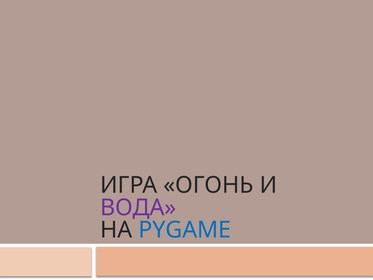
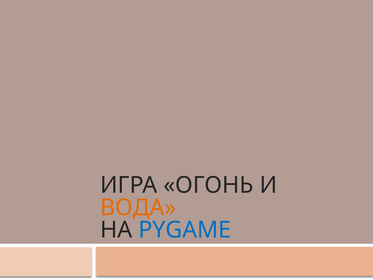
ВОДА colour: purple -> orange
